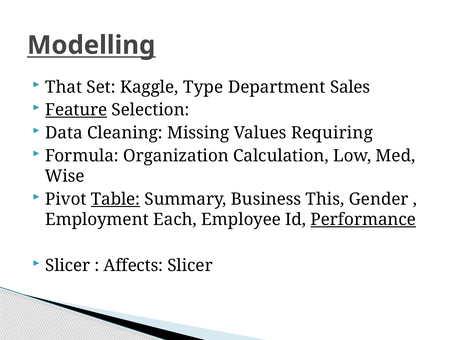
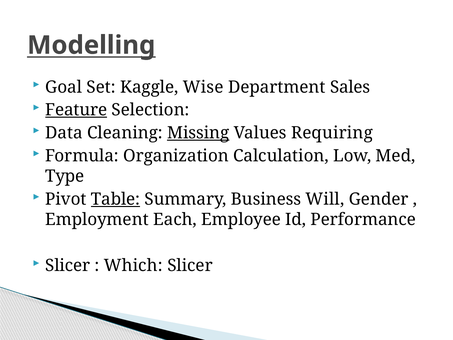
That: That -> Goal
Type: Type -> Wise
Missing underline: none -> present
Wise: Wise -> Type
This: This -> Will
Performance underline: present -> none
Affects: Affects -> Which
